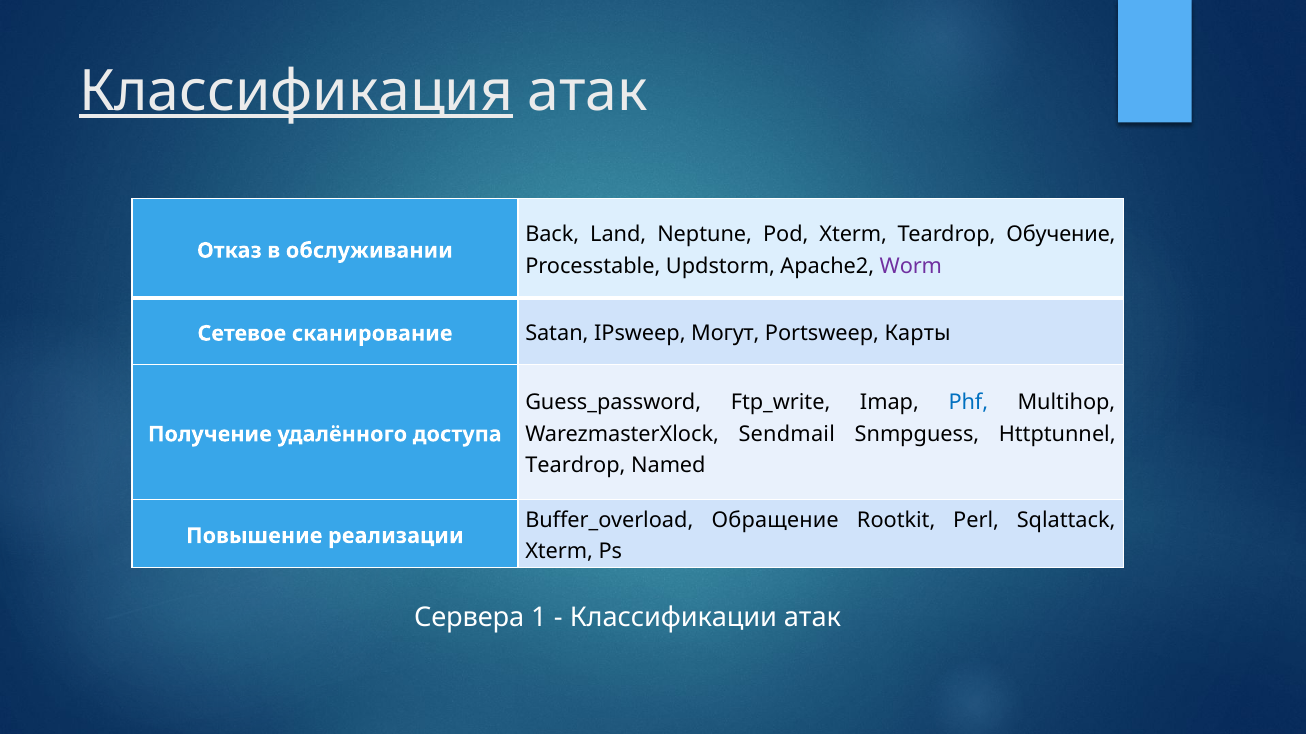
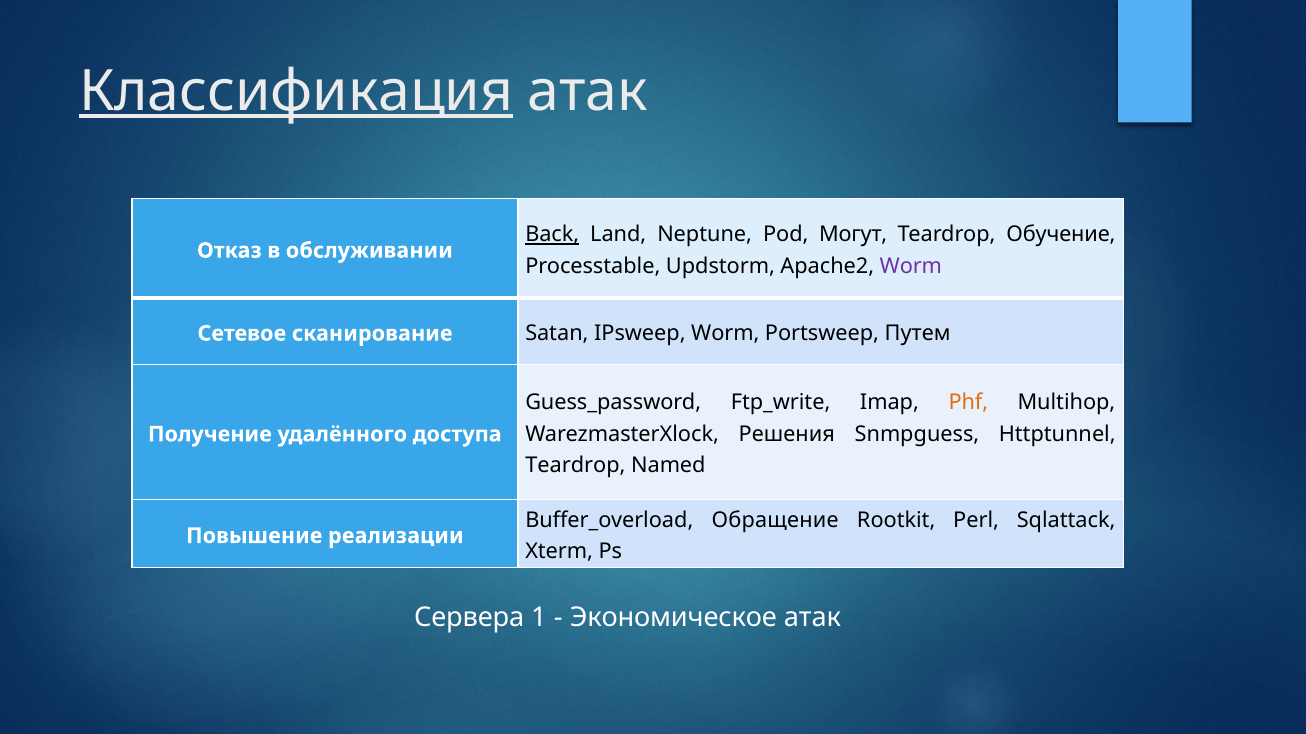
Back underline: none -> present
Pod Xterm: Xterm -> Могут
IPsweep Могут: Могут -> Worm
Карты: Карты -> Путем
Phf colour: blue -> orange
Sendmail: Sendmail -> Решения
Классификации: Классификации -> Экономическое
